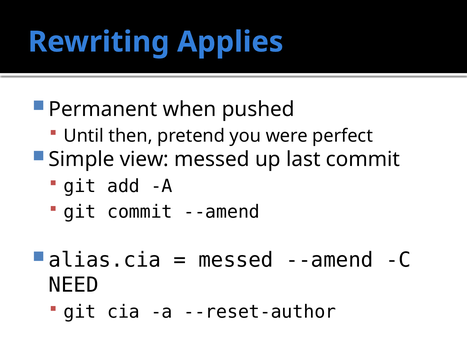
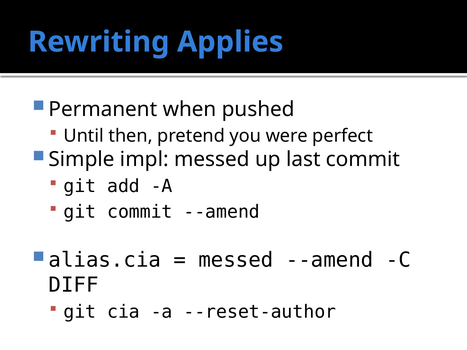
view: view -> impl
NEED: NEED -> DIFF
